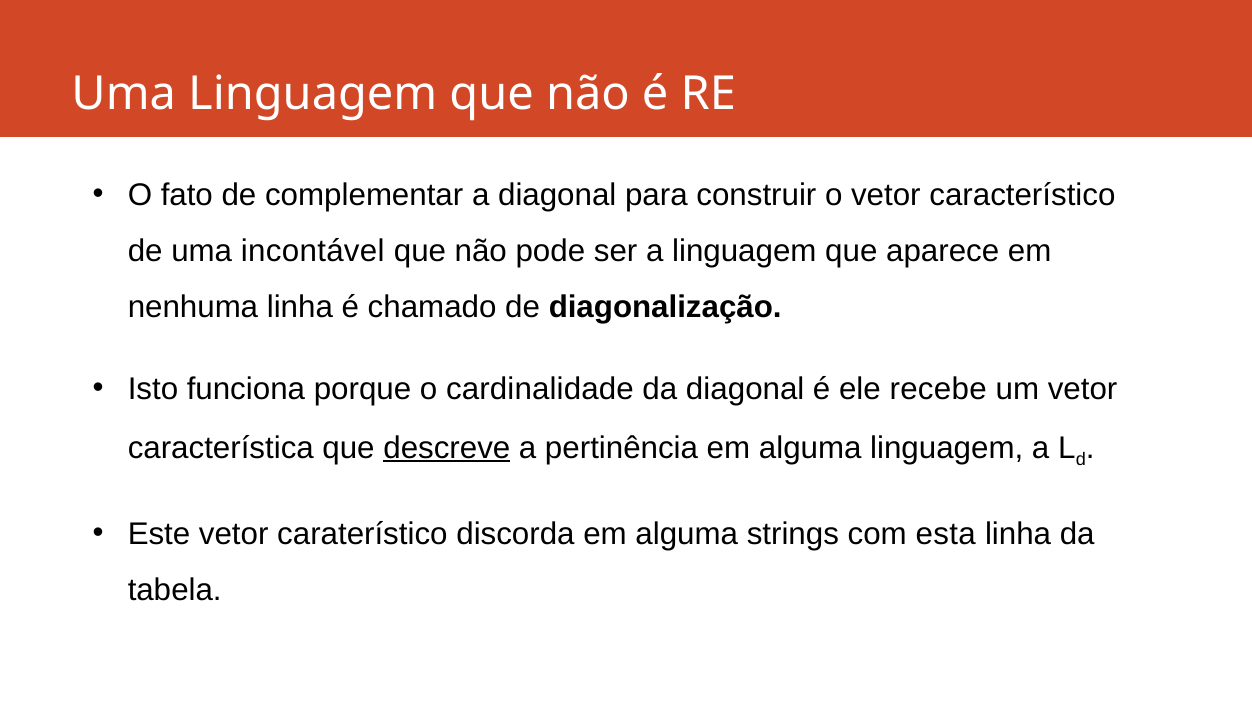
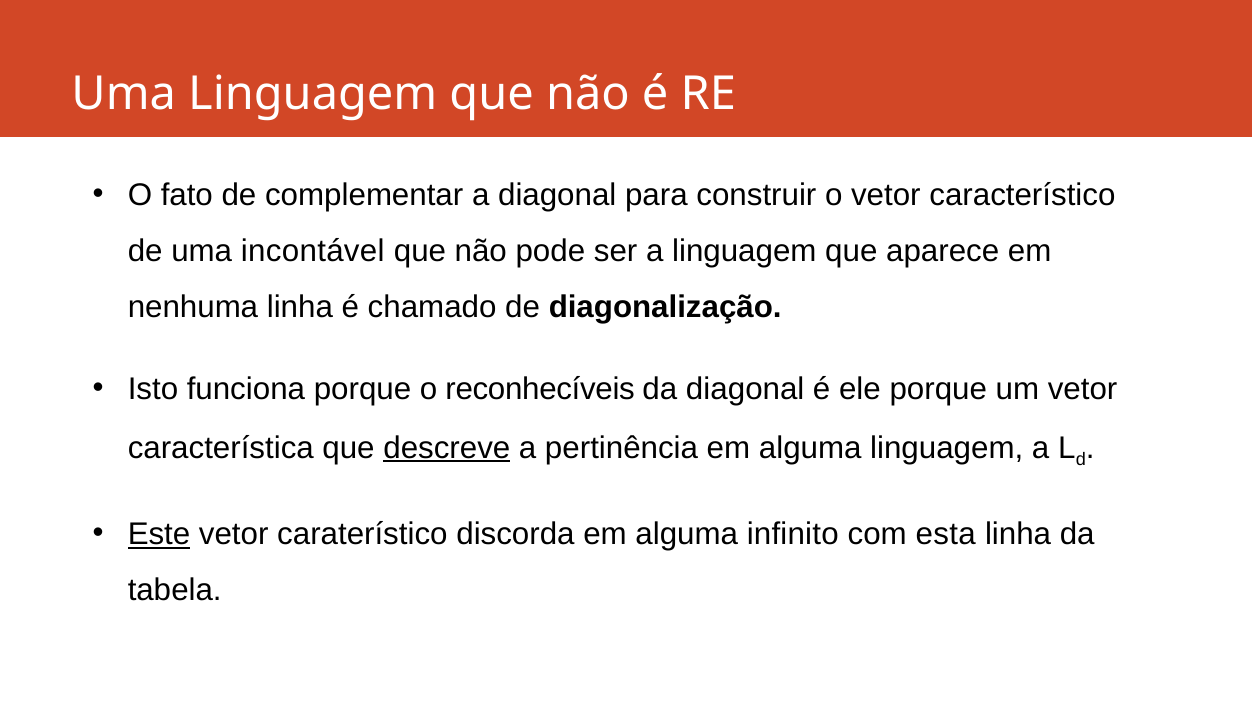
cardinalidade: cardinalidade -> reconhecíveis
ele recebe: recebe -> porque
Este underline: none -> present
strings: strings -> inﬁnito
